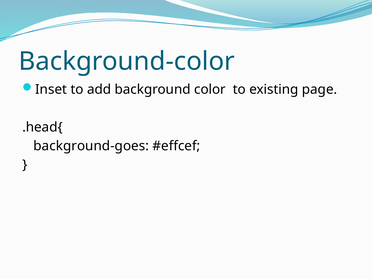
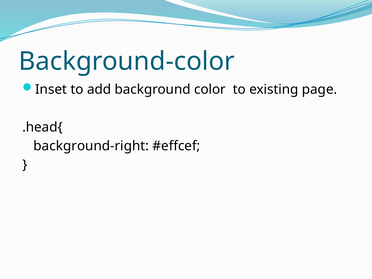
background-goes: background-goes -> background-right
